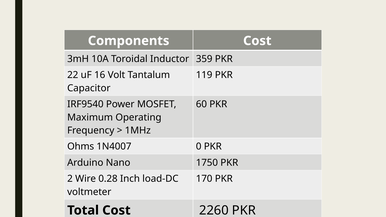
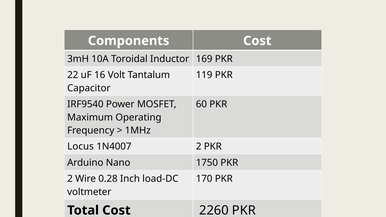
359: 359 -> 169
Ohms: Ohms -> Locus
1N4007 0: 0 -> 2
